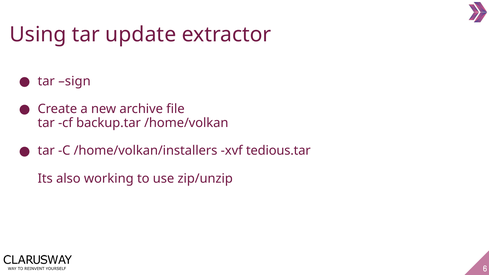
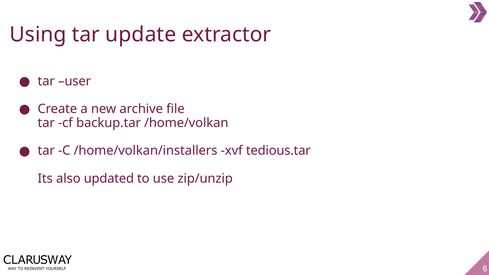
sign: sign -> user
working: working -> updated
